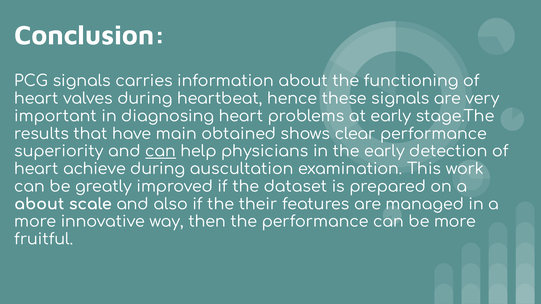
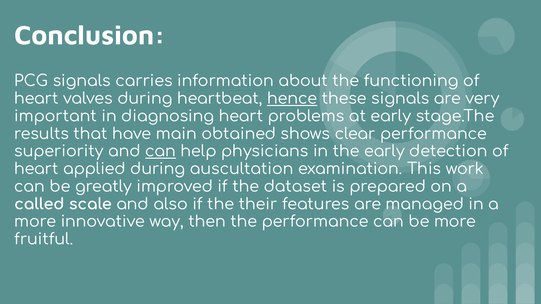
hence underline: none -> present
achieve: achieve -> applied
about at (39, 204): about -> called
